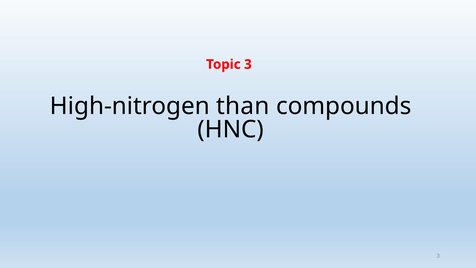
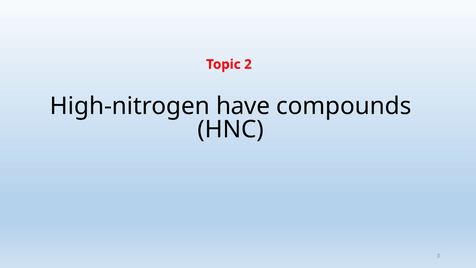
Topic 3: 3 -> 2
than: than -> have
